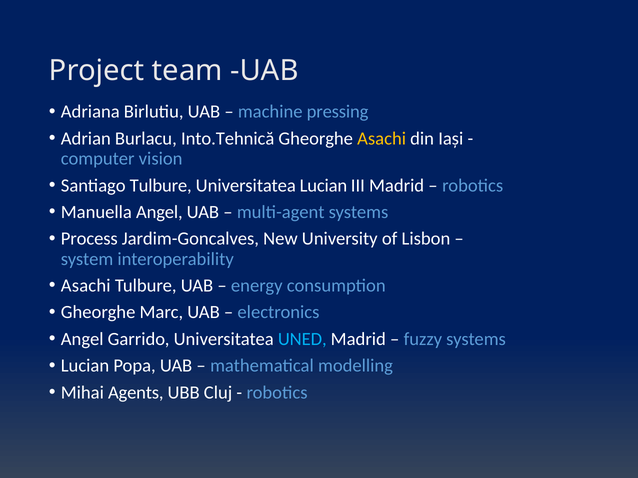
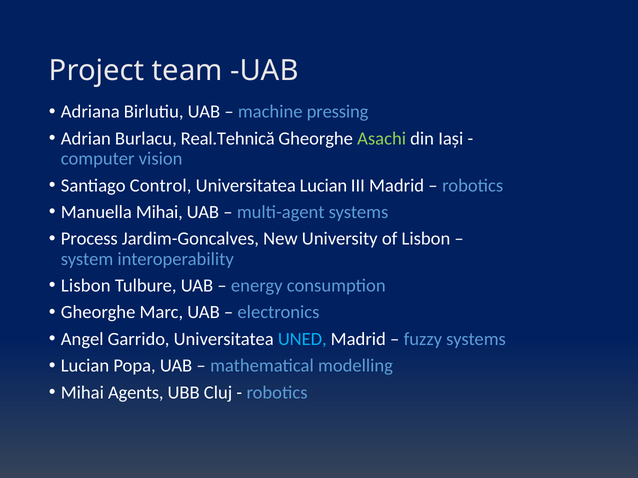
Into.Tehnică: Into.Tehnică -> Real.Tehnică
Asachi at (382, 139) colour: yellow -> light green
Santiago Tulbure: Tulbure -> Control
Manuella Angel: Angel -> Mihai
Asachi at (86, 286): Asachi -> Lisbon
